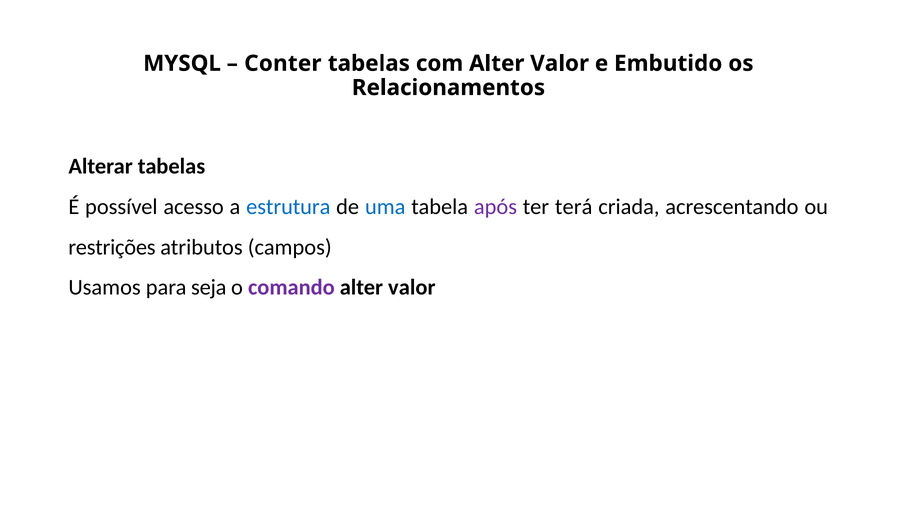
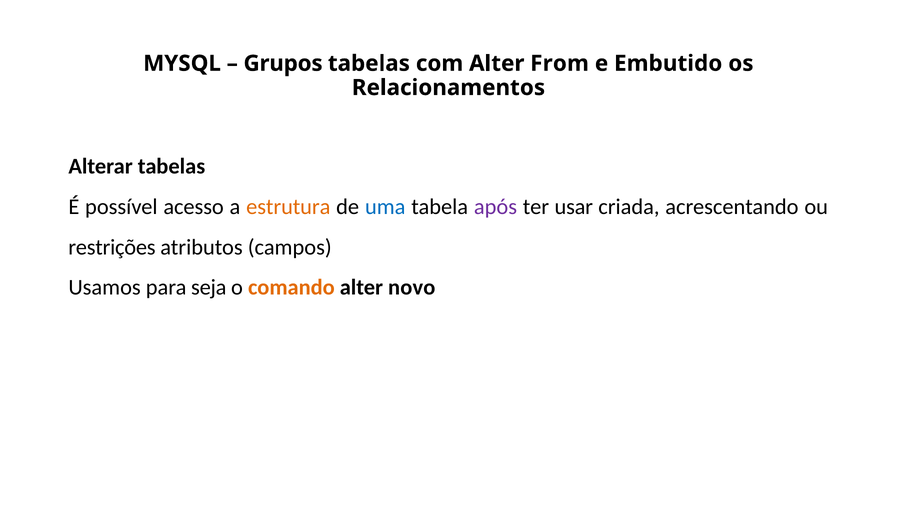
Conter: Conter -> Grupos
com Alter Valor: Valor -> From
estrutura colour: blue -> orange
terá: terá -> usar
comando colour: purple -> orange
valor at (412, 287): valor -> novo
